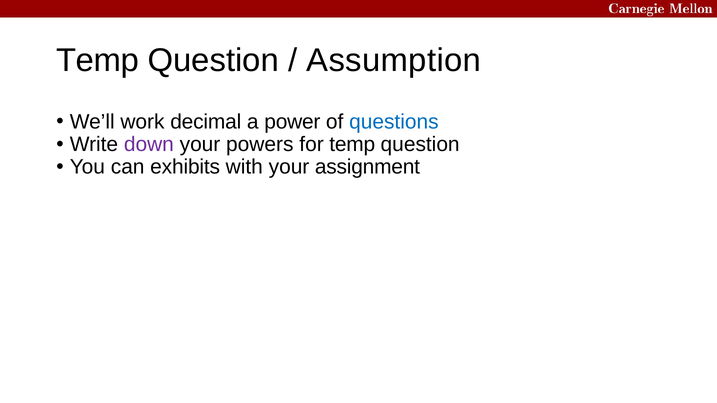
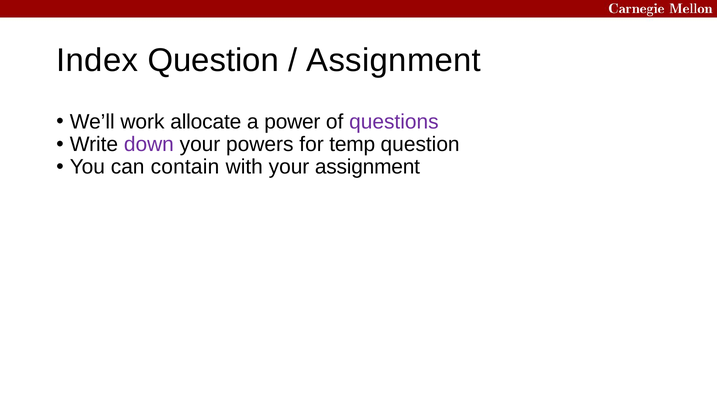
Temp at (98, 60): Temp -> Index
Assumption at (394, 60): Assumption -> Assignment
decimal: decimal -> allocate
questions colour: blue -> purple
exhibits: exhibits -> contain
